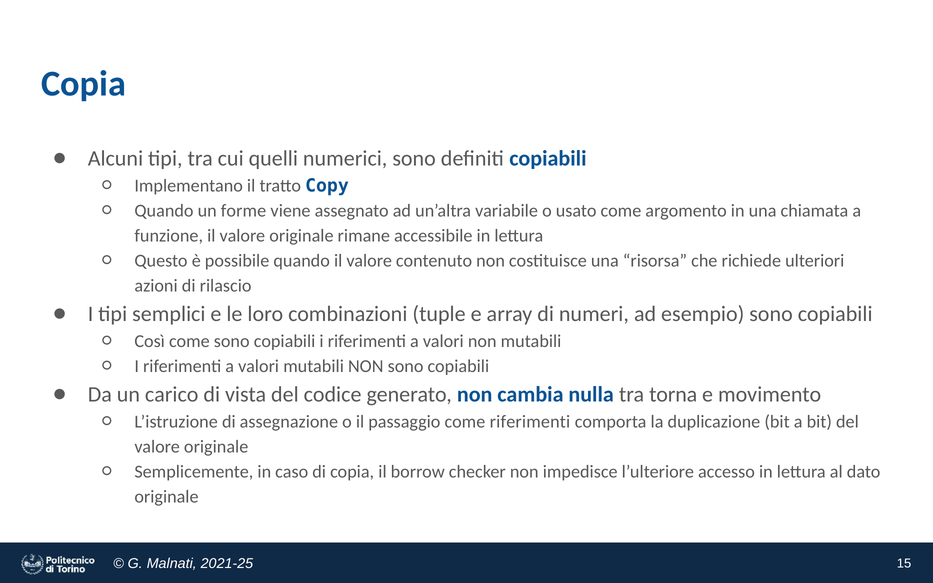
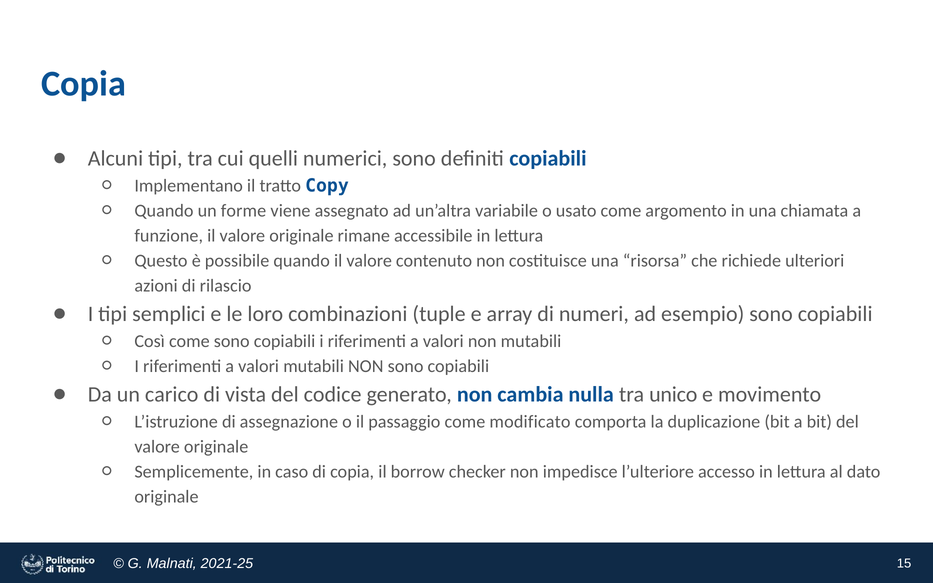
torna: torna -> unico
come riferimenti: riferimenti -> modificato
